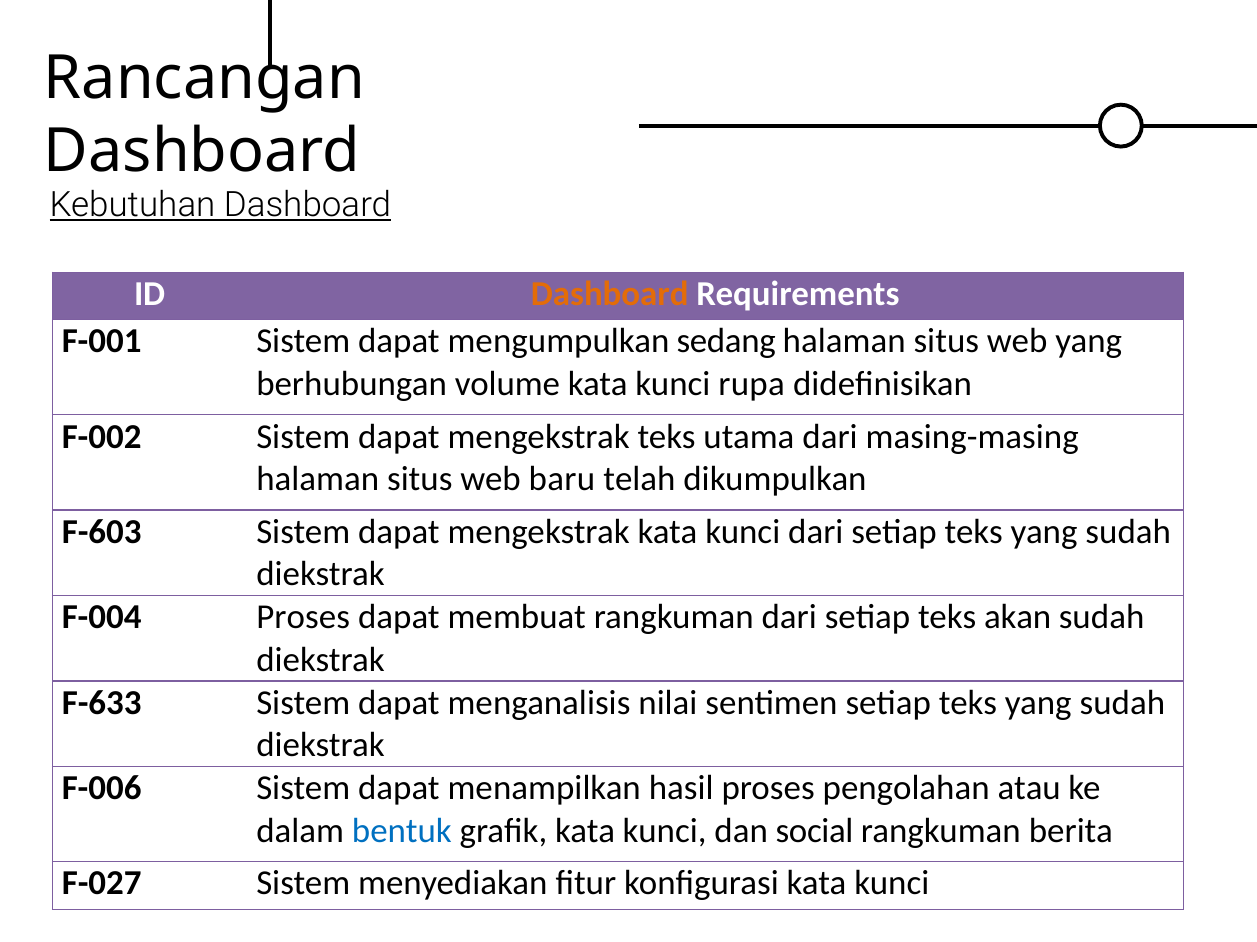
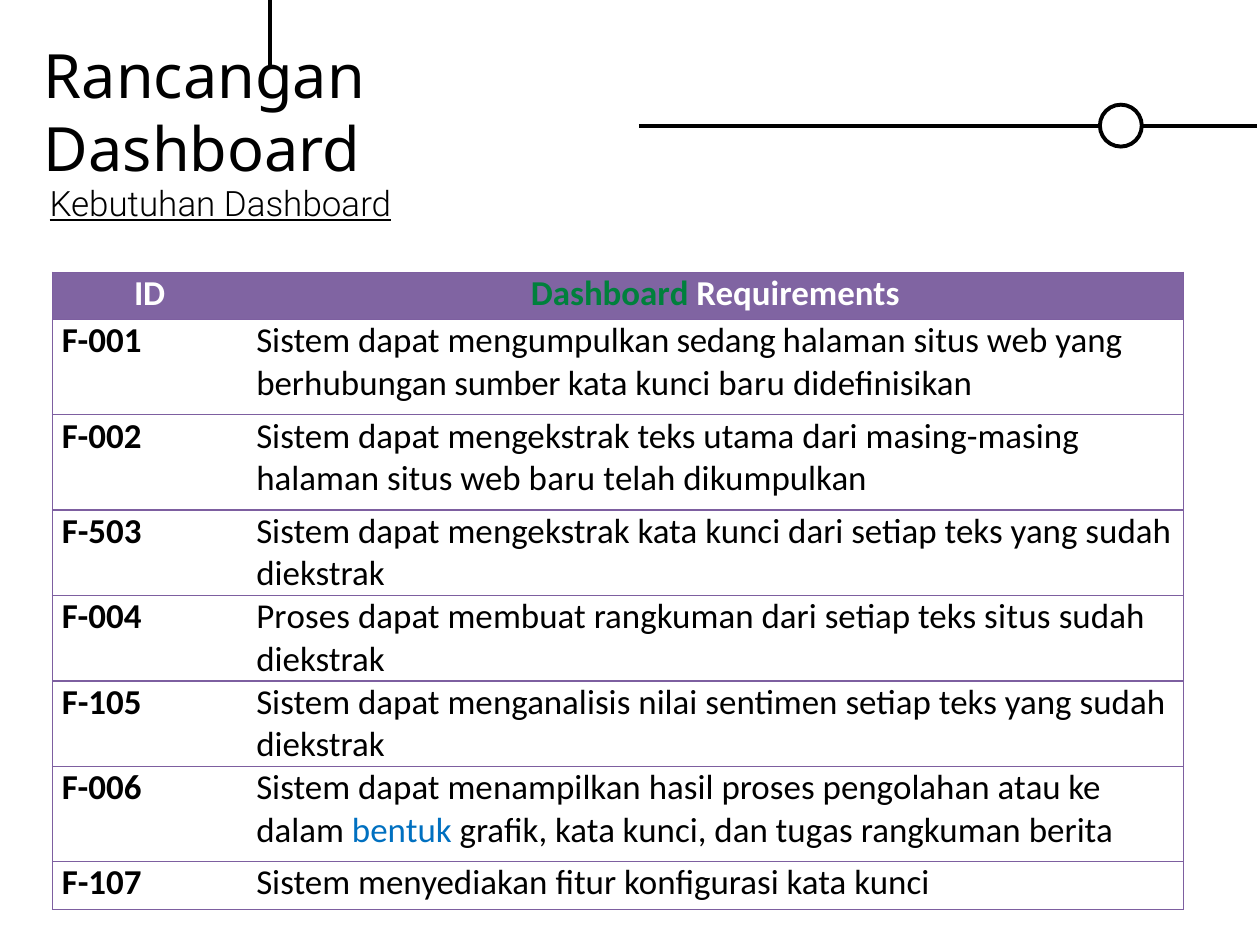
Dashboard at (610, 294) colour: orange -> green
volume: volume -> sumber
kunci rupa: rupa -> baru
F-603: F-603 -> F-503
teks akan: akan -> situs
F-633: F-633 -> F-105
social: social -> tugas
F-027: F-027 -> F-107
